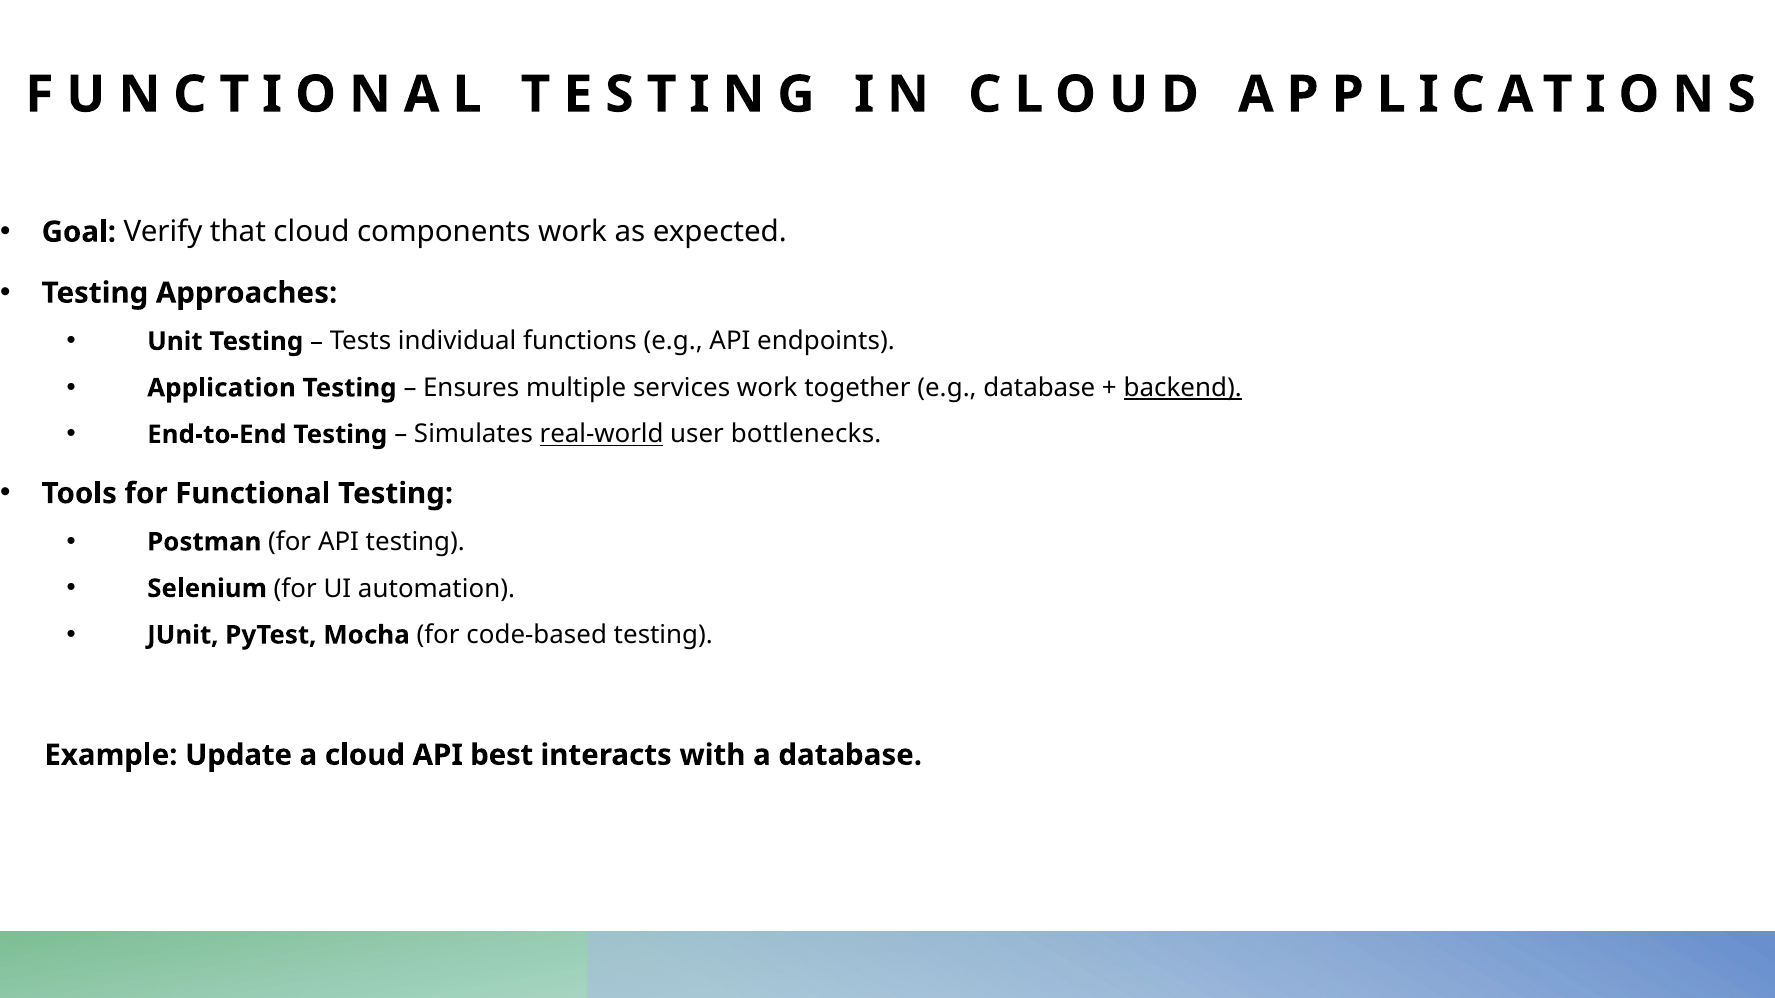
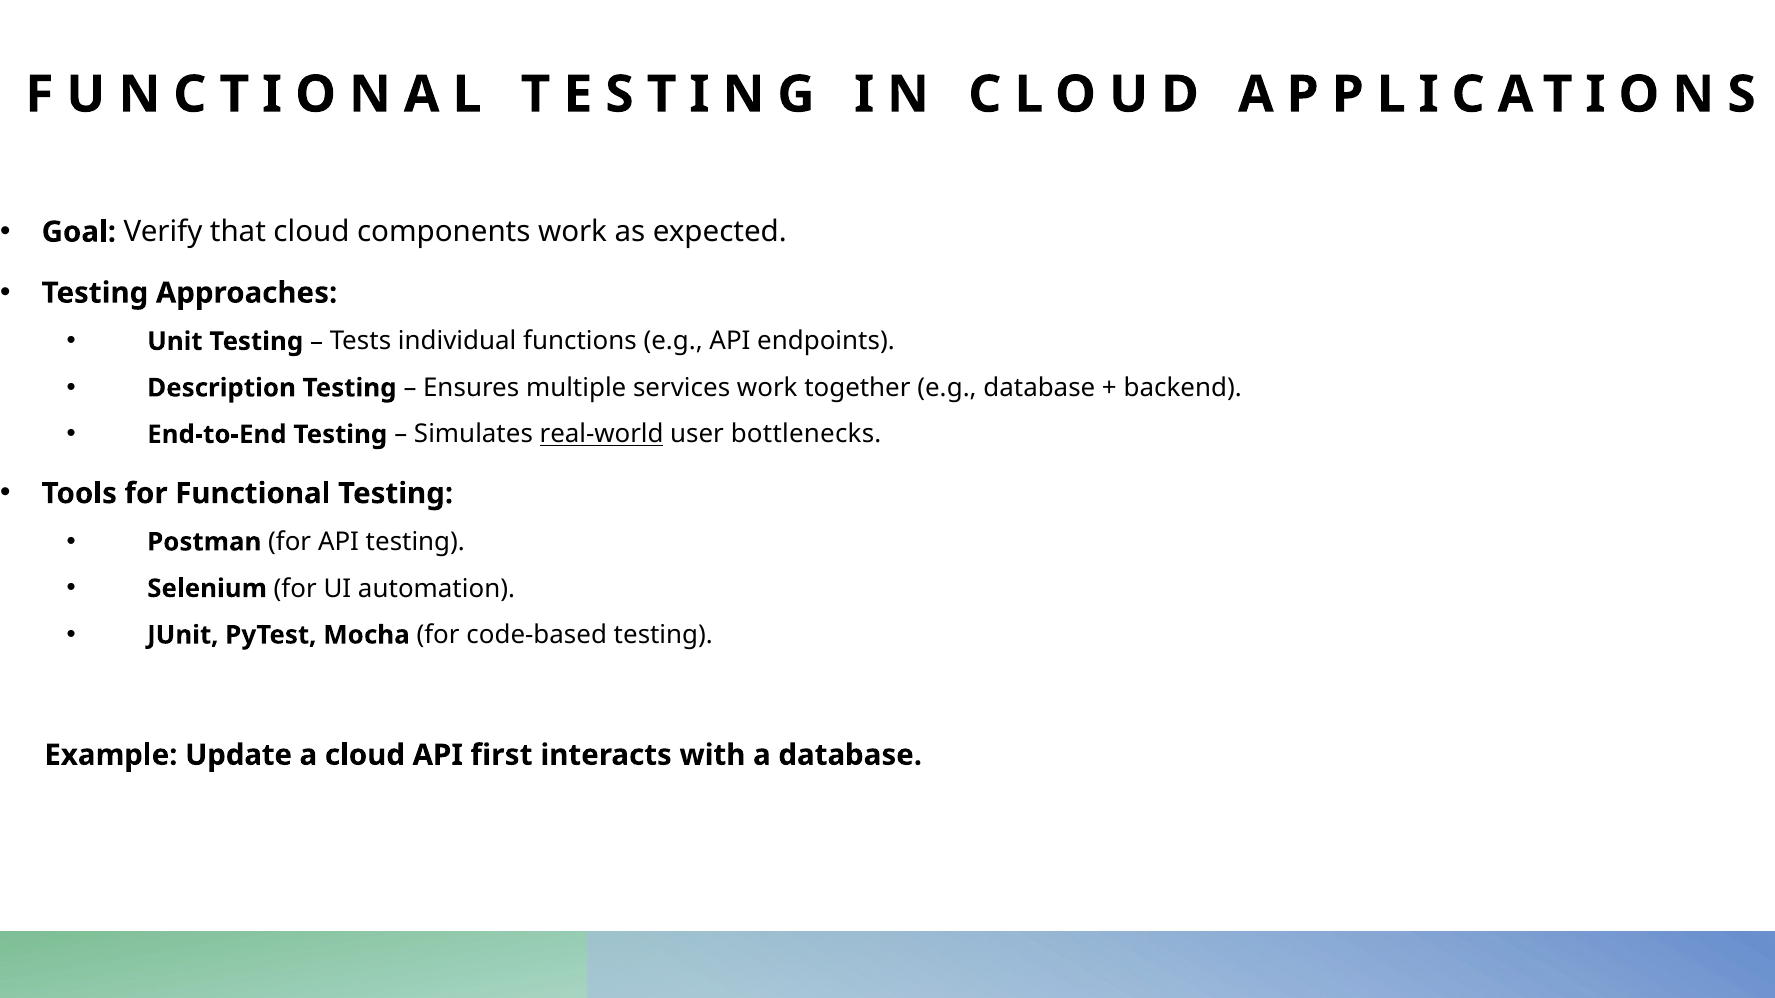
Application at (221, 388): Application -> Description
backend underline: present -> none
best: best -> first
